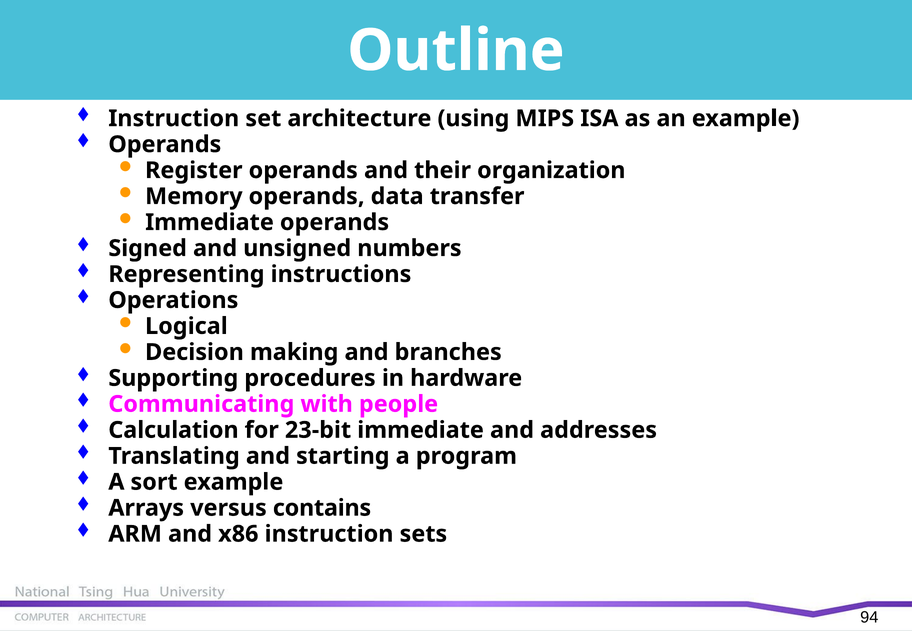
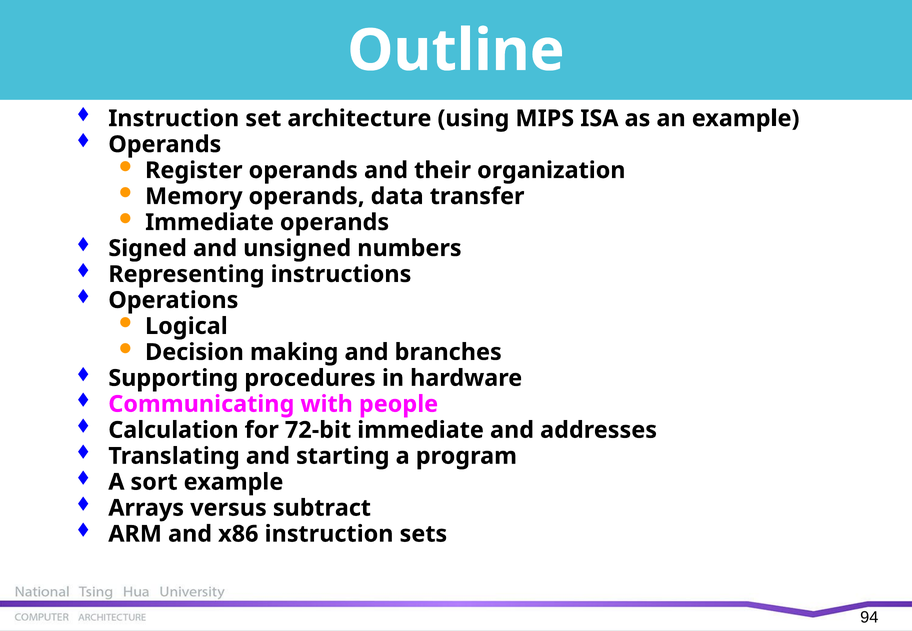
23-bit: 23-bit -> 72-bit
contains: contains -> subtract
